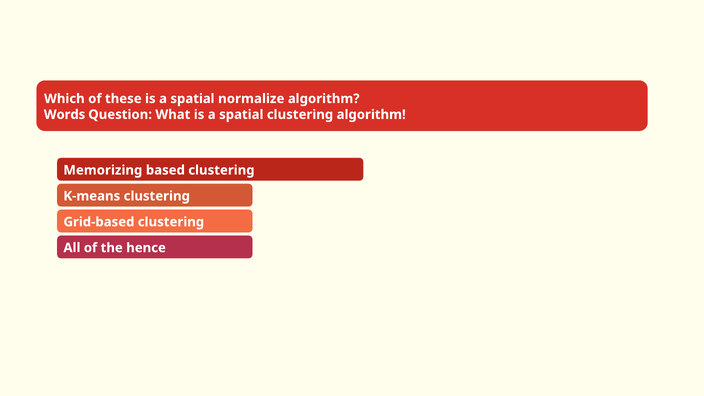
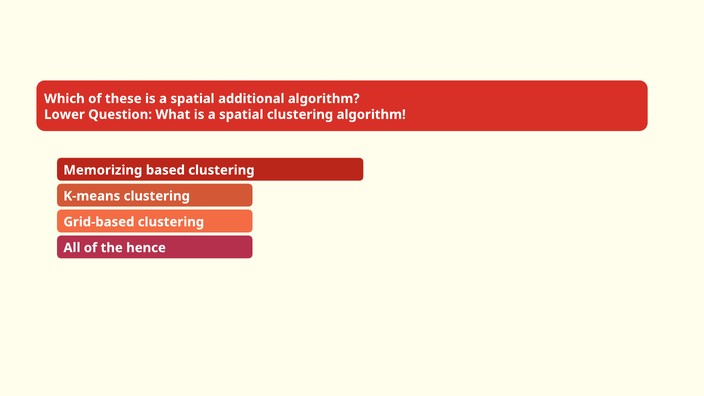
normalize: normalize -> additional
Words: Words -> Lower
